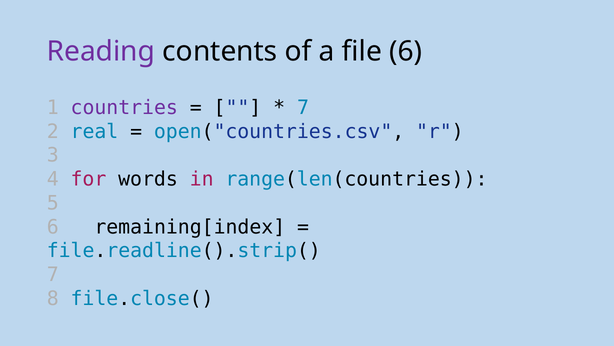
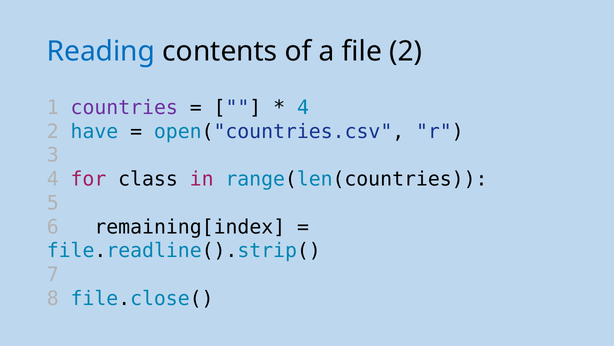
Reading colour: purple -> blue
file 6: 6 -> 2
7 at (303, 108): 7 -> 4
real: real -> have
words: words -> class
